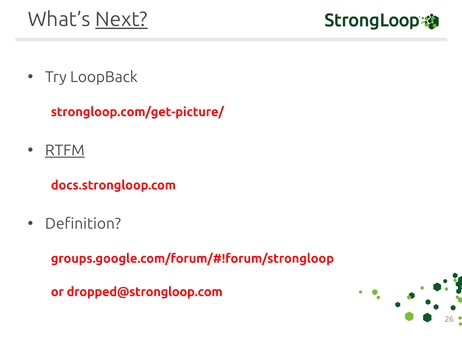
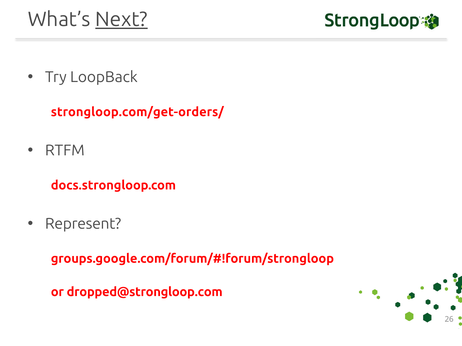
strongloop.com/get-picture/: strongloop.com/get-picture/ -> strongloop.com/get-orders/
RTFM underline: present -> none
Definition: Definition -> Represent
